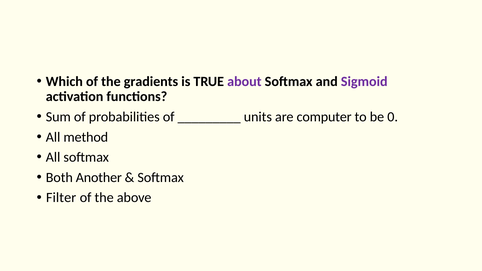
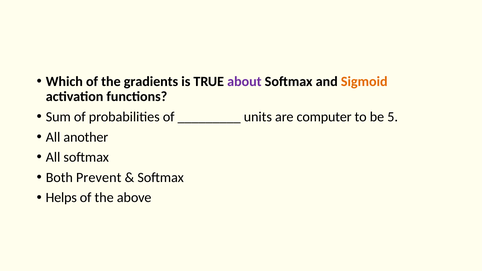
Sigmoid colour: purple -> orange
0: 0 -> 5
method: method -> another
Another: Another -> Prevent
Filter: Filter -> Helps
